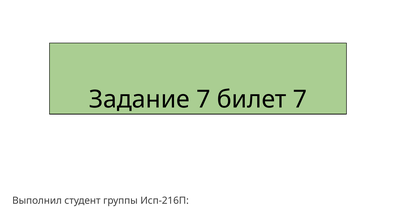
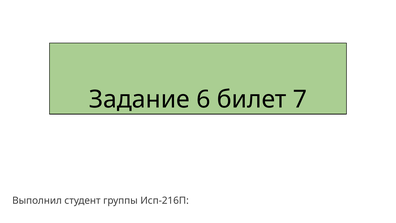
Задание 7: 7 -> 6
